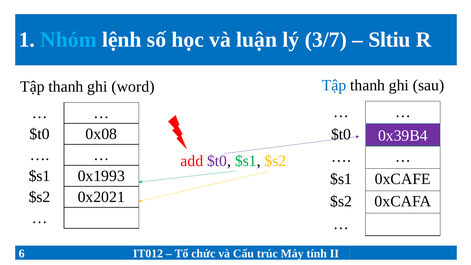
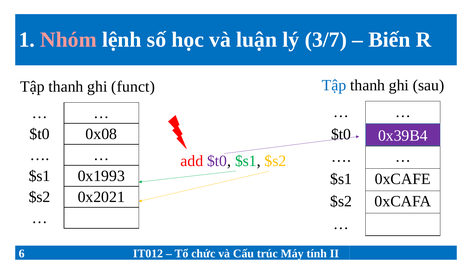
Nhóm colour: light blue -> pink
Sltiu: Sltiu -> Biến
word: word -> funct
